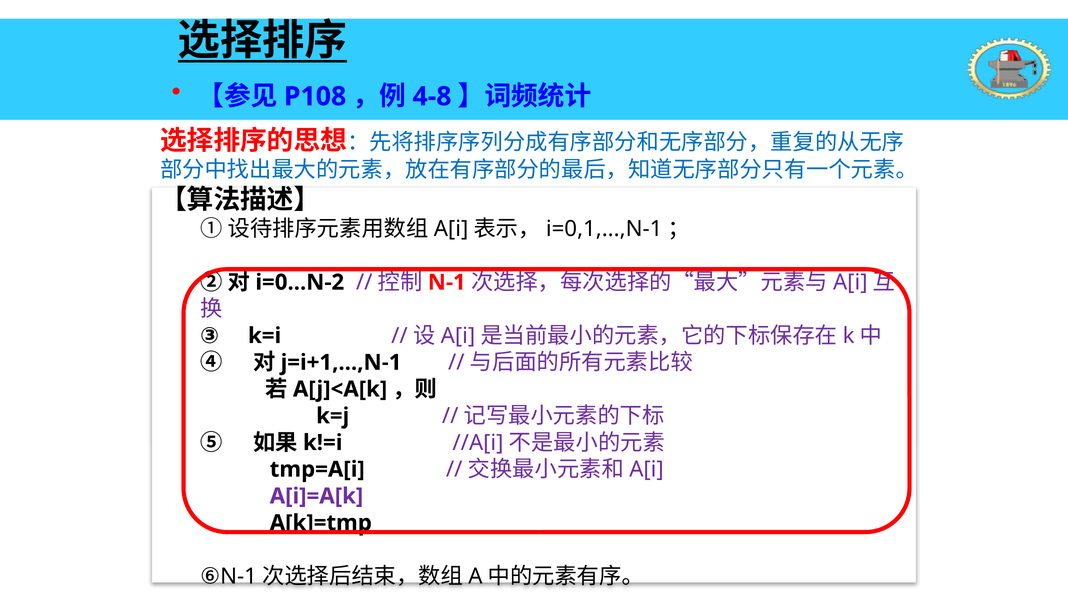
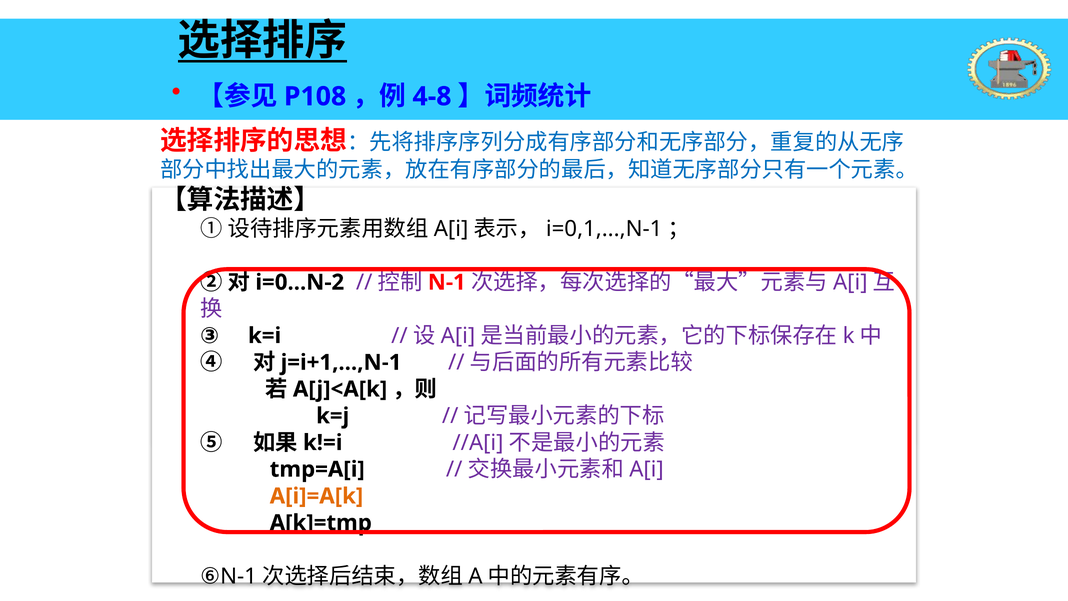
A[i]=A[k colour: purple -> orange
